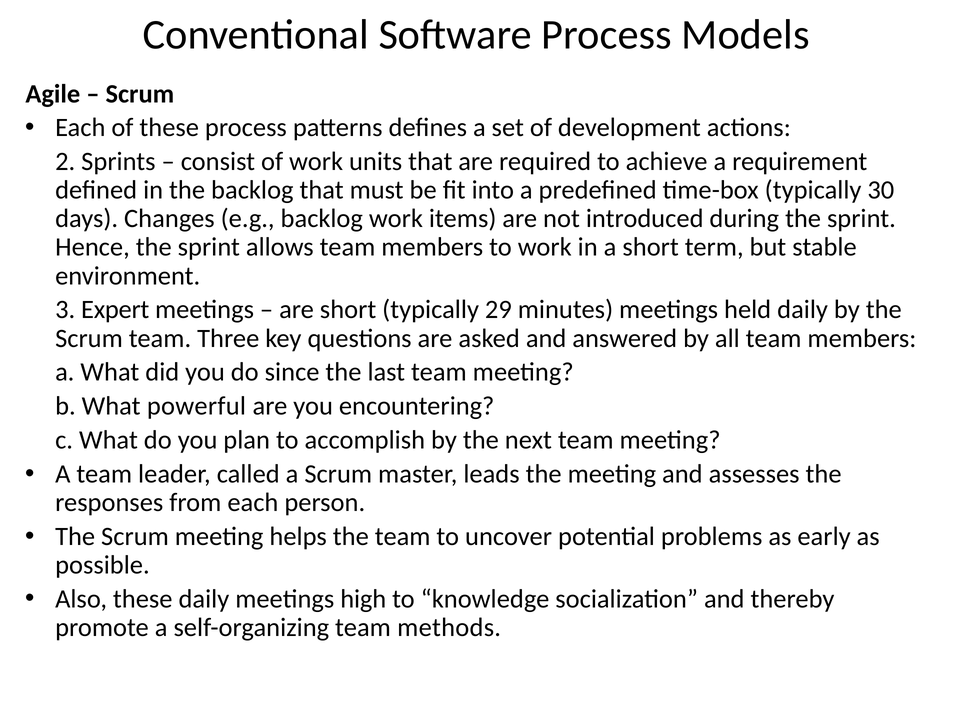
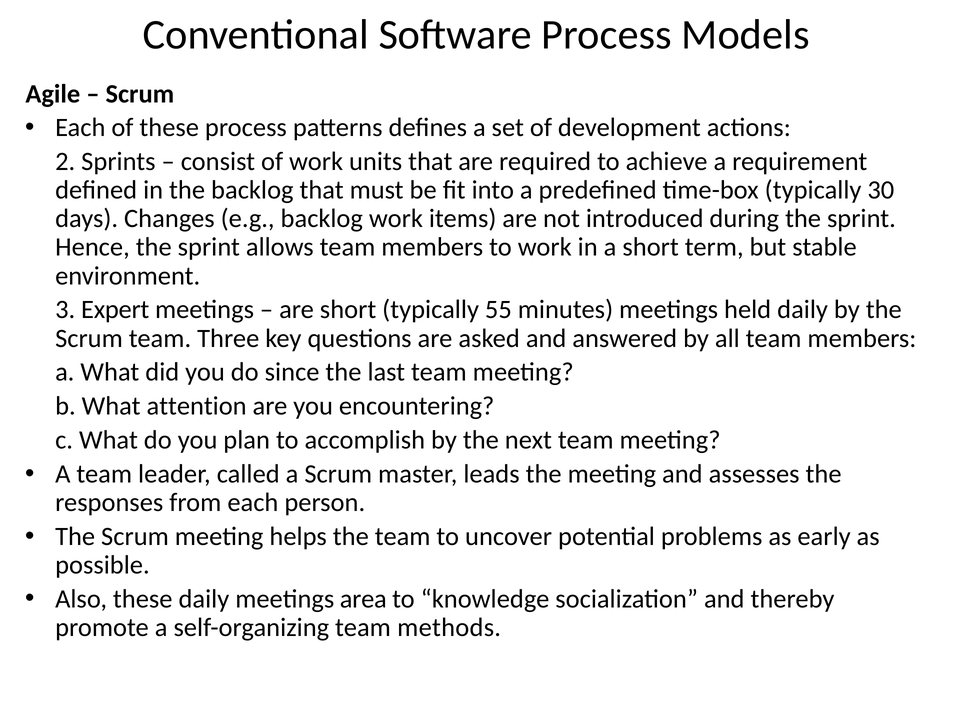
29: 29 -> 55
powerful: powerful -> attention
high: high -> area
